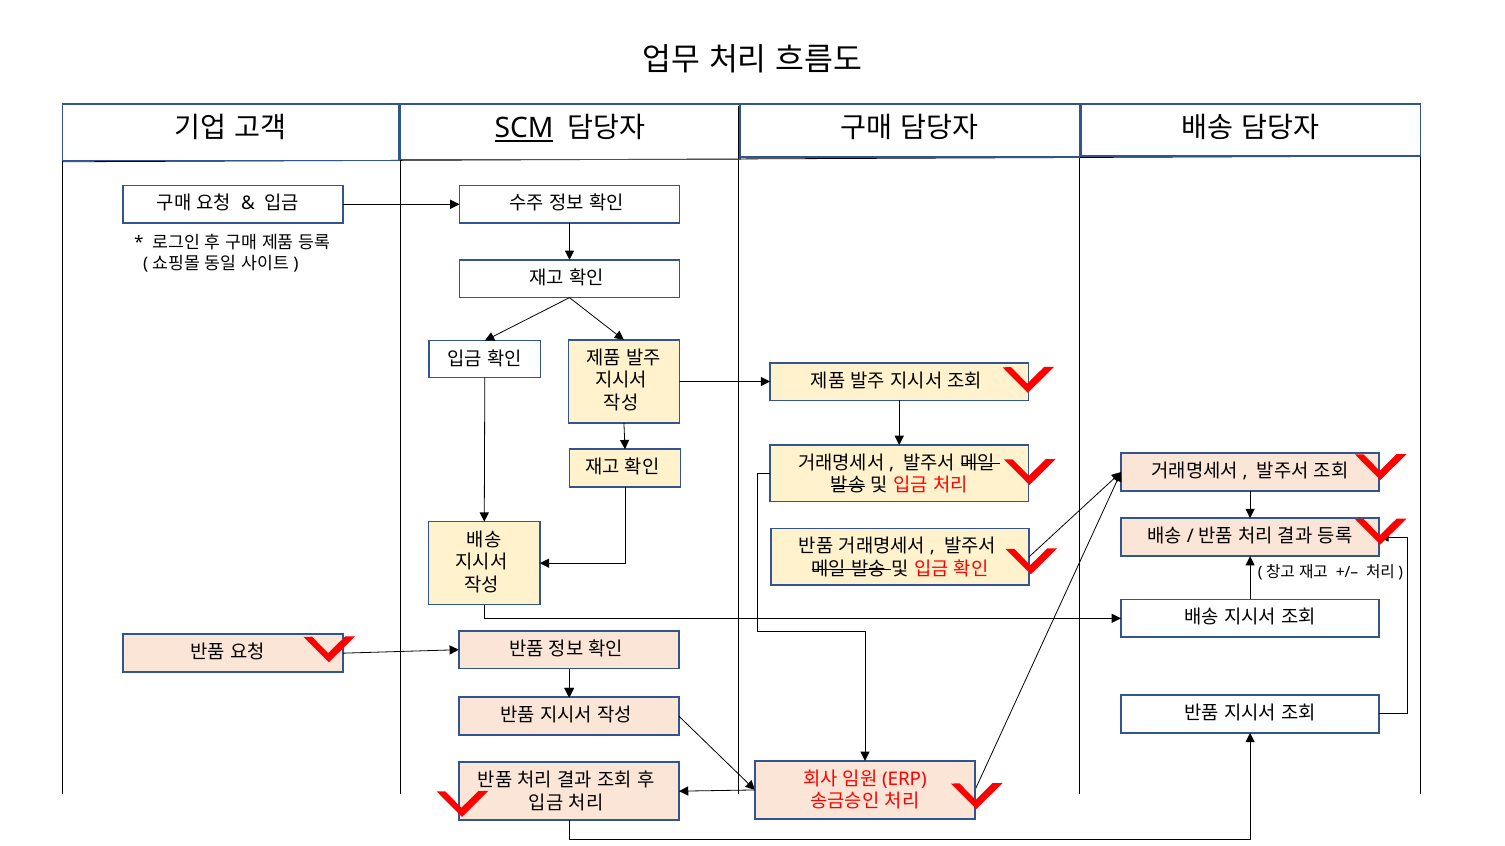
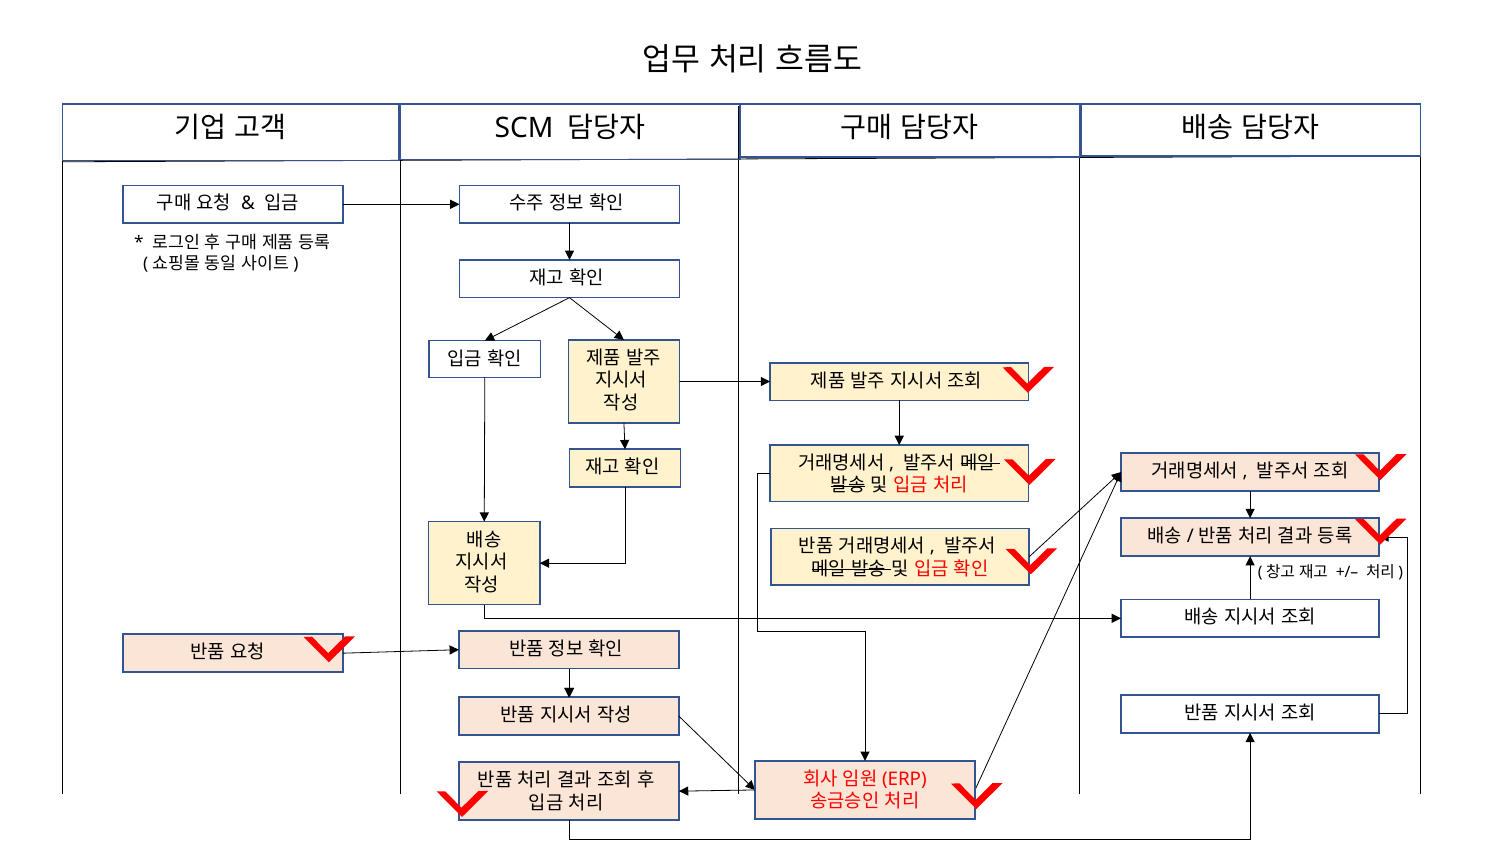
SCM underline: present -> none
